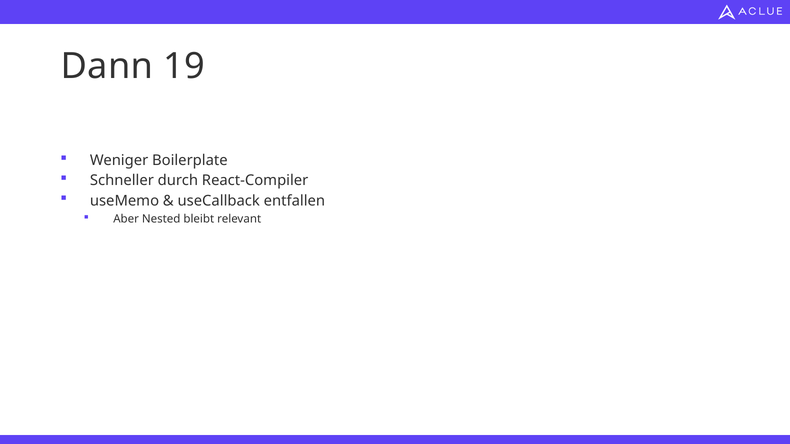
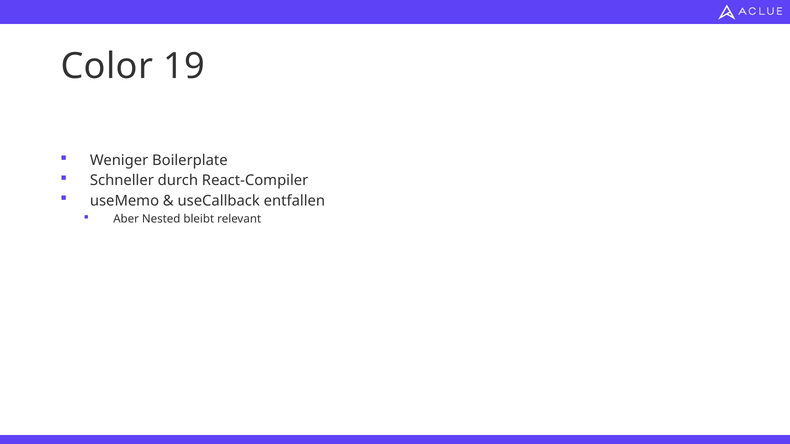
Dann: Dann -> Color
